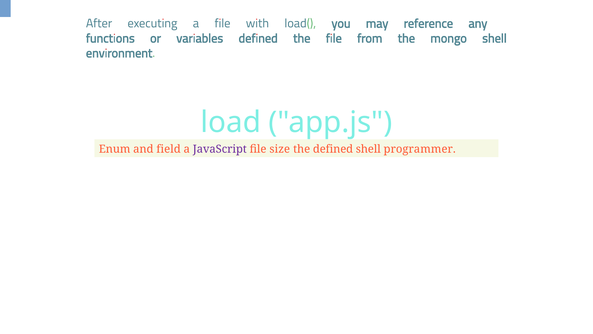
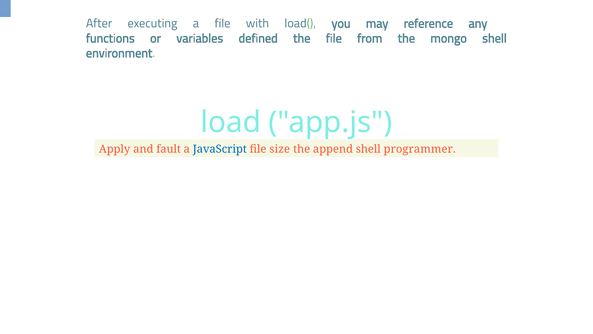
Enum: Enum -> Apply
field: field -> fault
JavaScript colour: purple -> blue
defined: defined -> append
